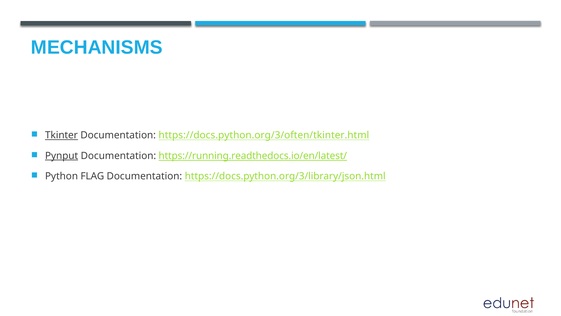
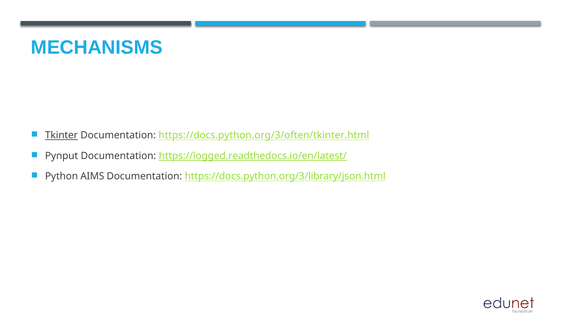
Pynput underline: present -> none
https://running.readthedocs.io/en/latest/: https://running.readthedocs.io/en/latest/ -> https://logged.readthedocs.io/en/latest/
FLAG: FLAG -> AIMS
